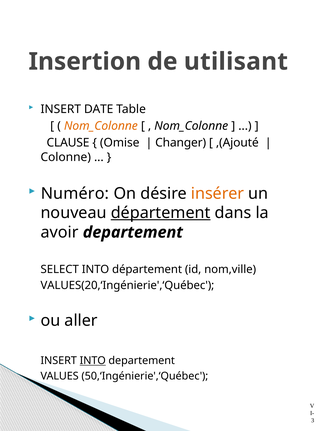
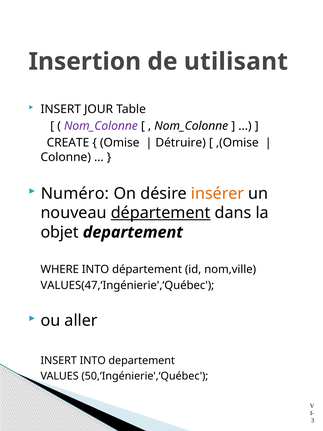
DATE: DATE -> JOUR
Nom_Colonne at (101, 126) colour: orange -> purple
CLAUSE: CLAUSE -> CREATE
Changer: Changer -> Détruire
,(Ajouté: ,(Ajouté -> ,(Omise
avoir: avoir -> objet
SELECT: SELECT -> WHERE
VALUES(20,‘Ingénierie',‘Québec: VALUES(20,‘Ingénierie',‘Québec -> VALUES(47,‘Ingénierie',‘Québec
INTO at (93, 360) underline: present -> none
